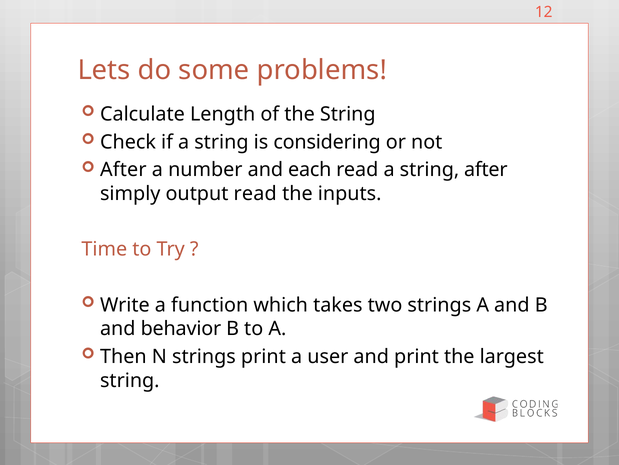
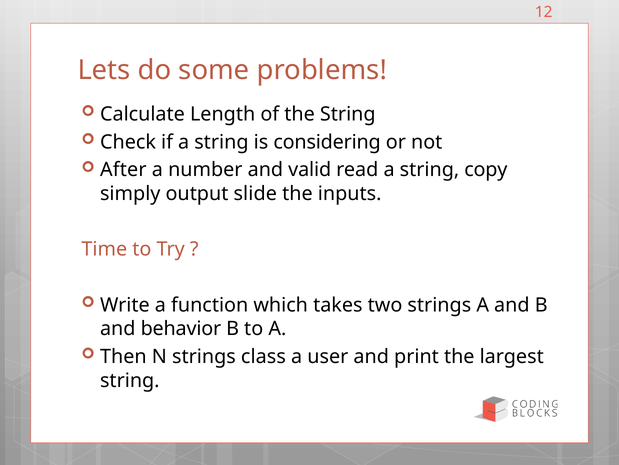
each: each -> valid
string after: after -> copy
output read: read -> slide
strings print: print -> class
